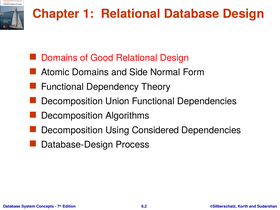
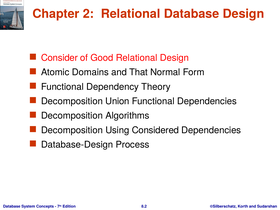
1: 1 -> 2
Domains at (59, 58): Domains -> Consider
Side: Side -> That
